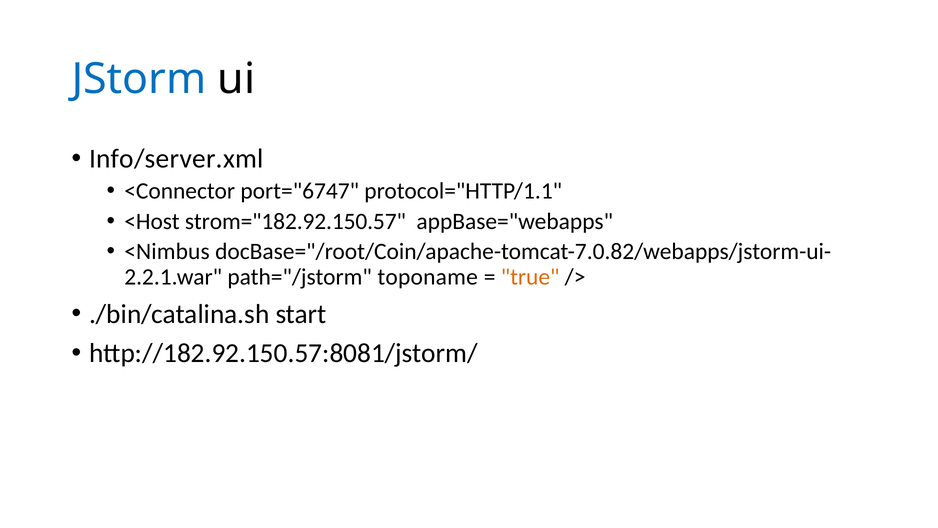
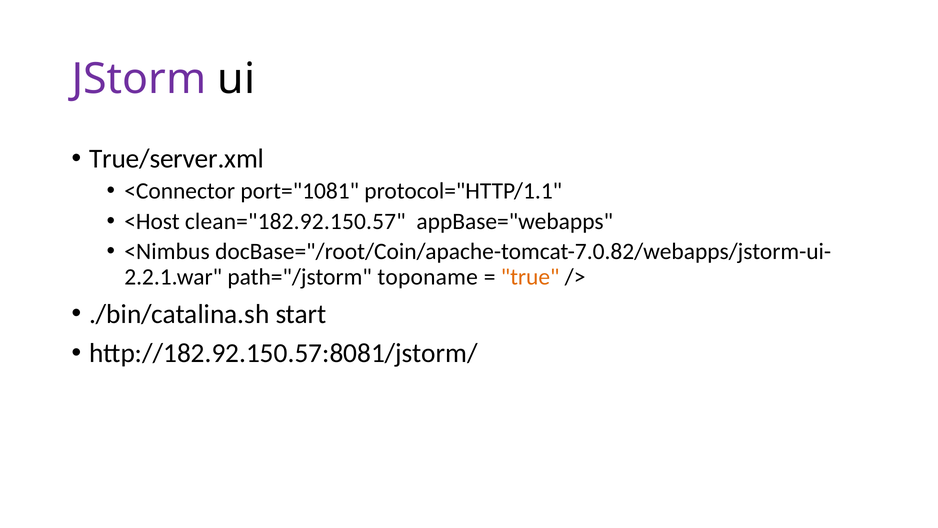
JStorm colour: blue -> purple
Info/server.xml: Info/server.xml -> True/server.xml
port="6747: port="6747 -> port="1081
strom="182.92.150.57: strom="182.92.150.57 -> clean="182.92.150.57
